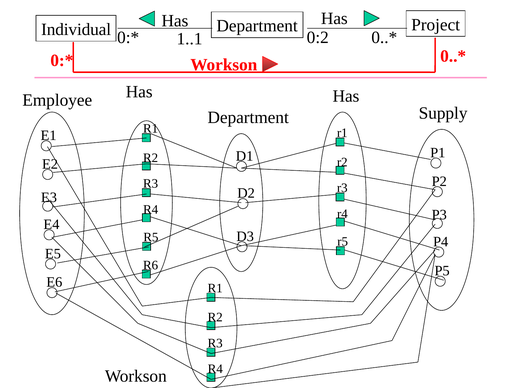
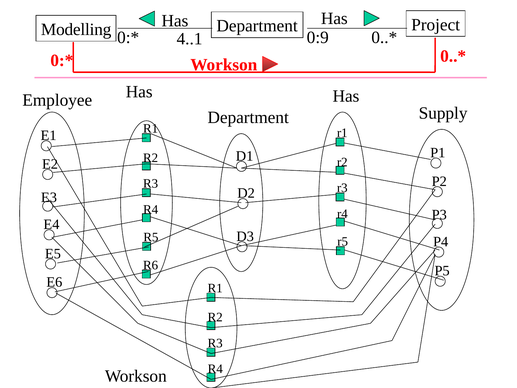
Individual: Individual -> Modelling
1..1: 1..1 -> 4..1
0:2: 0:2 -> 0:9
